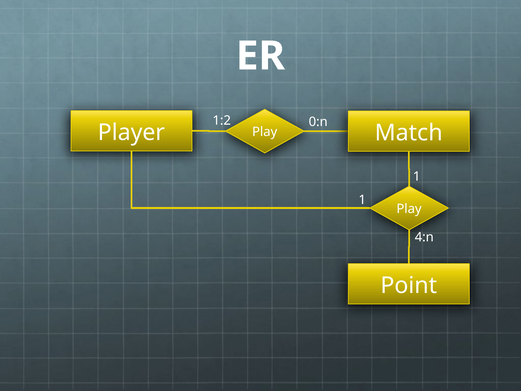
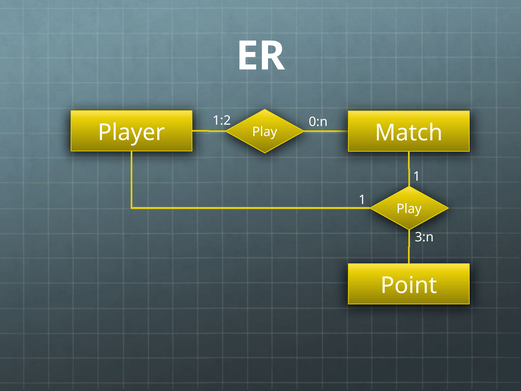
4:n: 4:n -> 3:n
